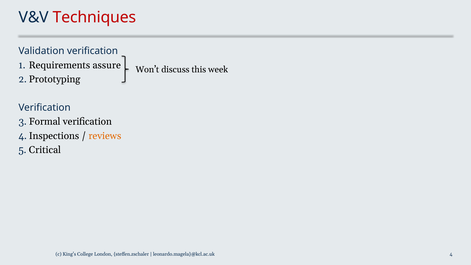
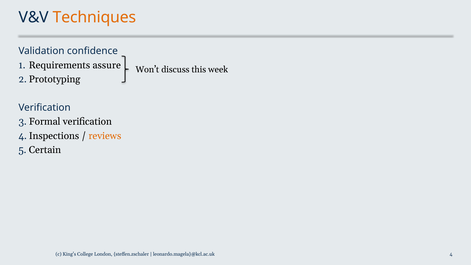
Techniques colour: red -> orange
Validation verification: verification -> confidence
Critical: Critical -> Certain
